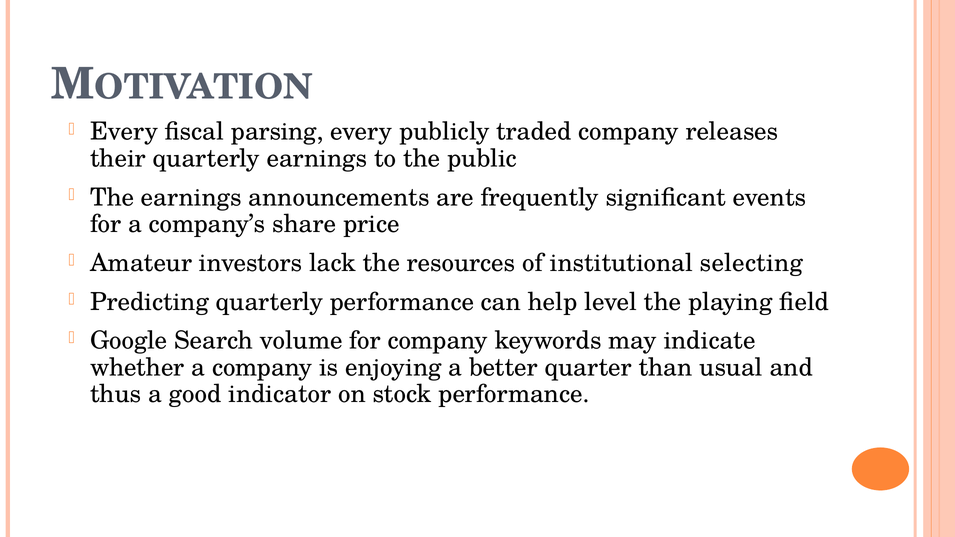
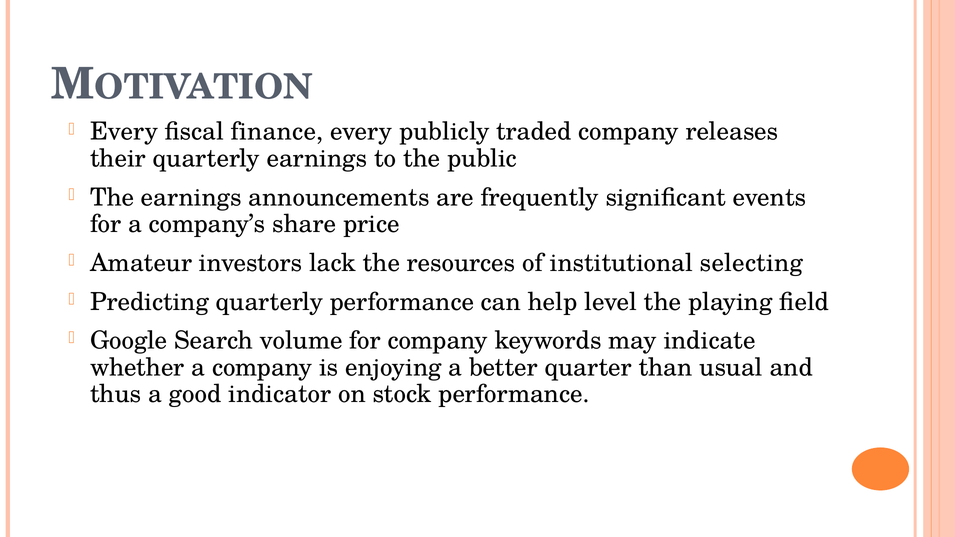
parsing: parsing -> finance
